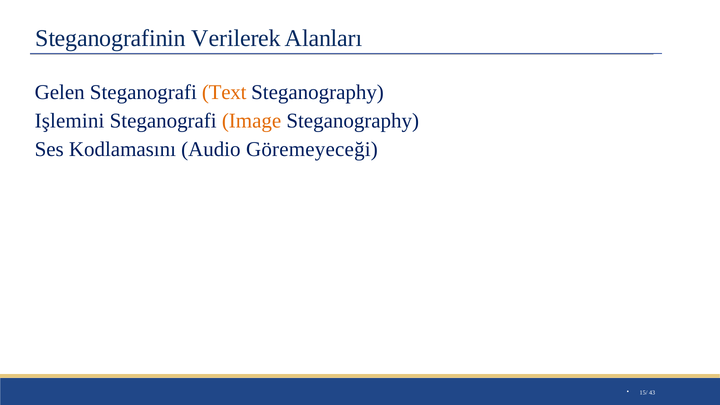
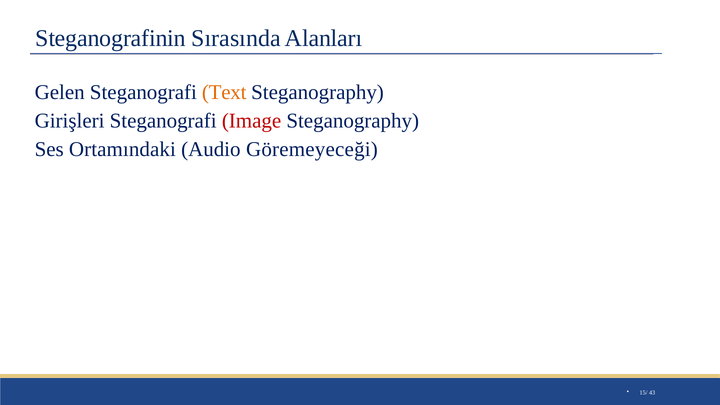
Verilerek: Verilerek -> Sırasında
Işlemini: Işlemini -> Girişleri
Image colour: orange -> red
Kodlamasını: Kodlamasını -> Ortamındaki
